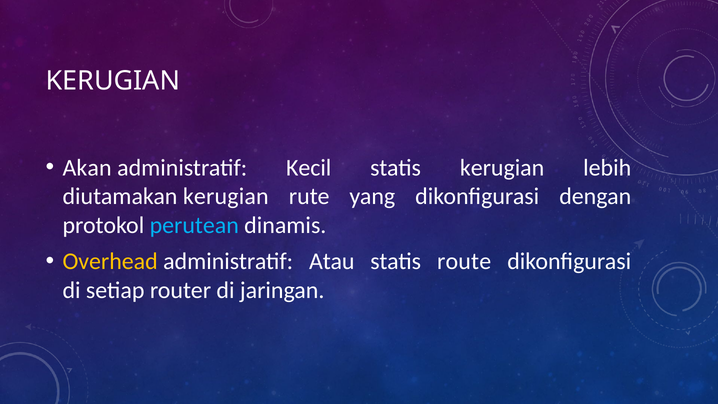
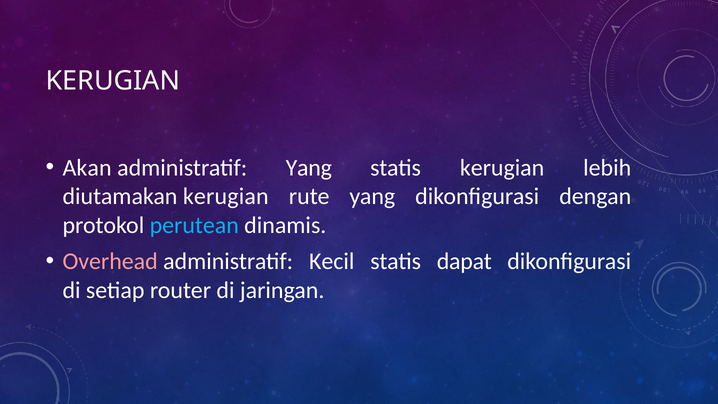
administratif Kecil: Kecil -> Yang
Overhead colour: yellow -> pink
Atau: Atau -> Kecil
route: route -> dapat
